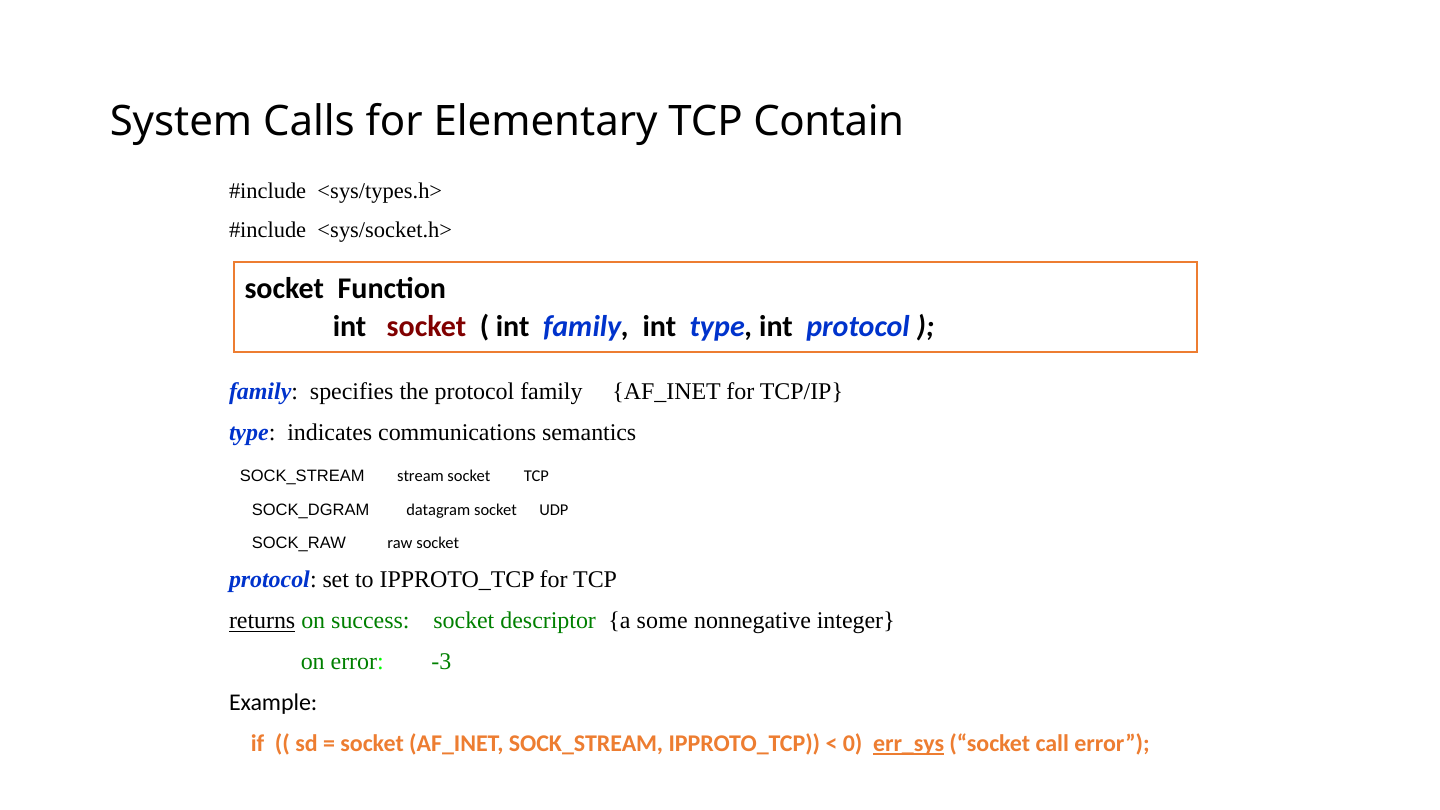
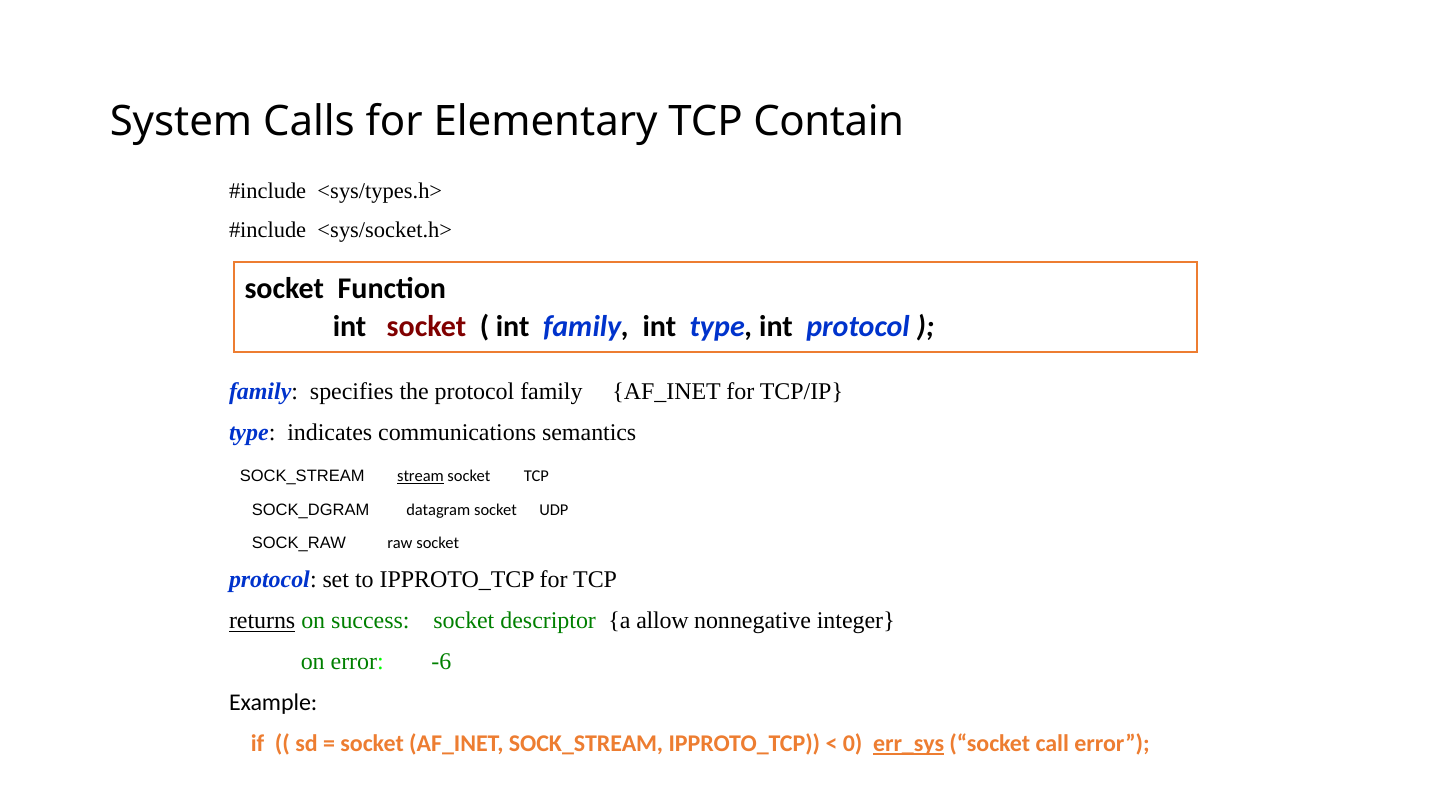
stream underline: none -> present
some: some -> allow
-3: -3 -> -6
